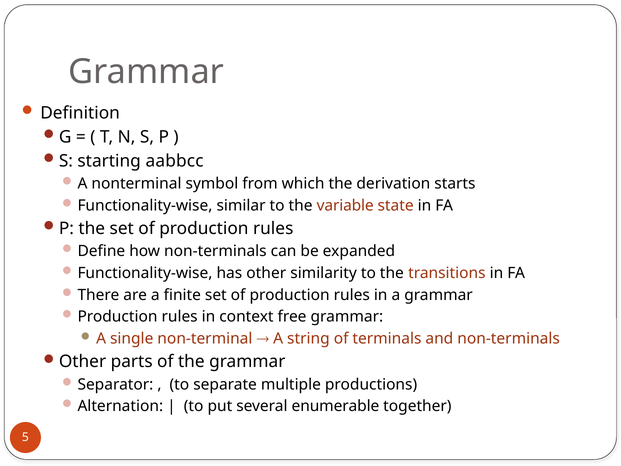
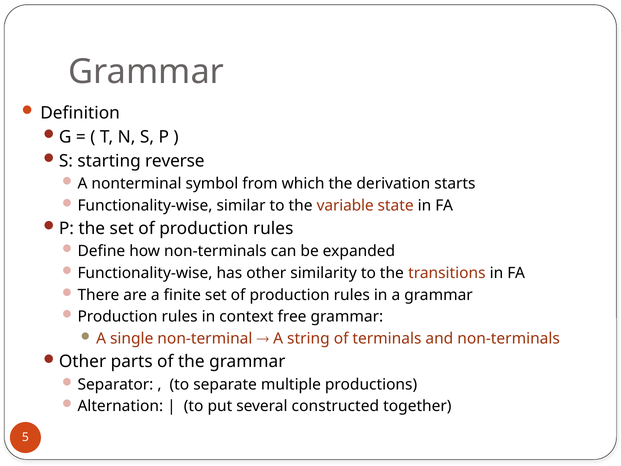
aabbcc: aabbcc -> reverse
enumerable: enumerable -> constructed
